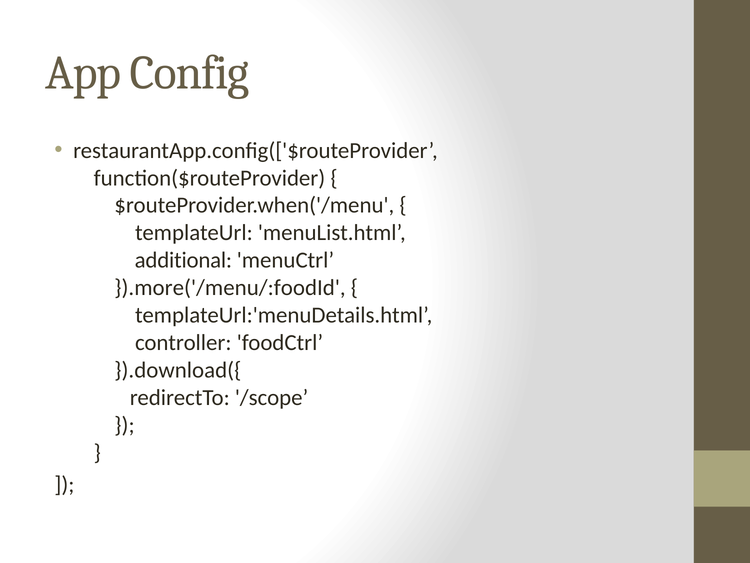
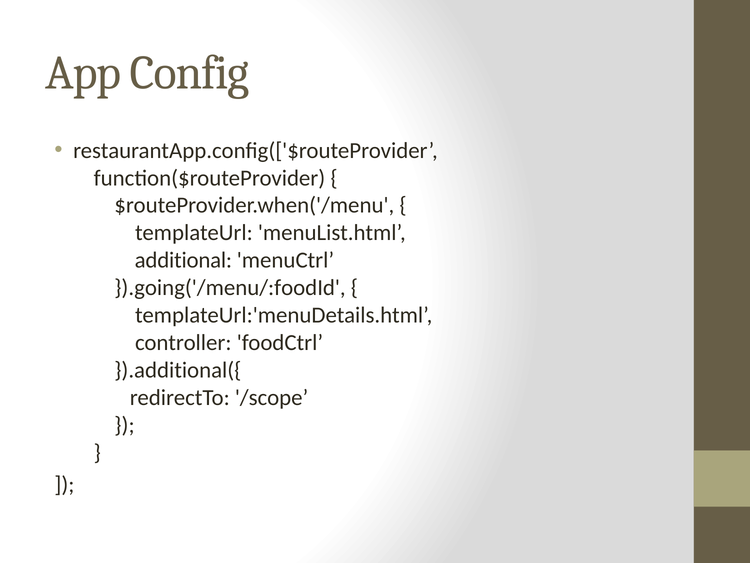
}).more('/menu/:foodId: }).more('/menu/:foodId -> }).going('/menu/:foodId
}).download({: }).download({ -> }).additional({
